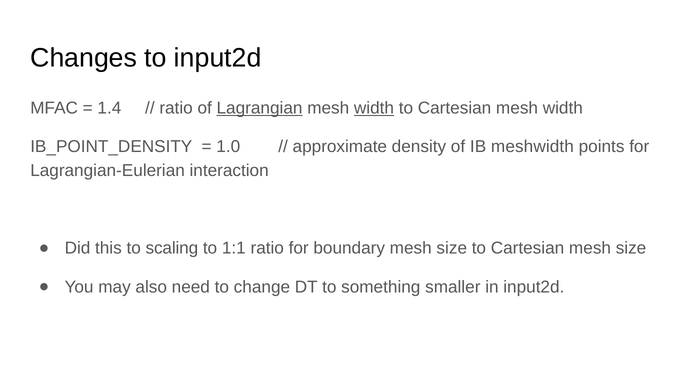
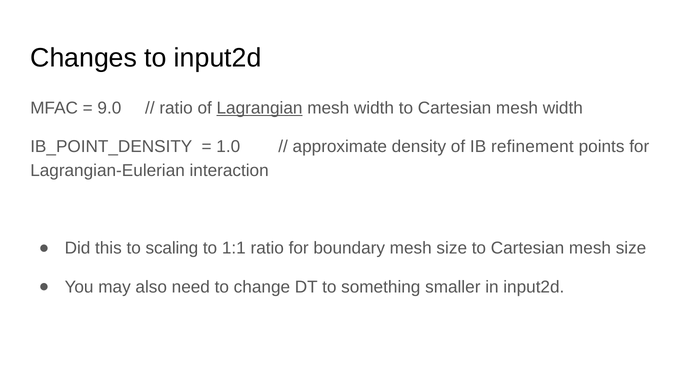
1.4: 1.4 -> 9.0
width at (374, 108) underline: present -> none
meshwidth: meshwidth -> refinement
